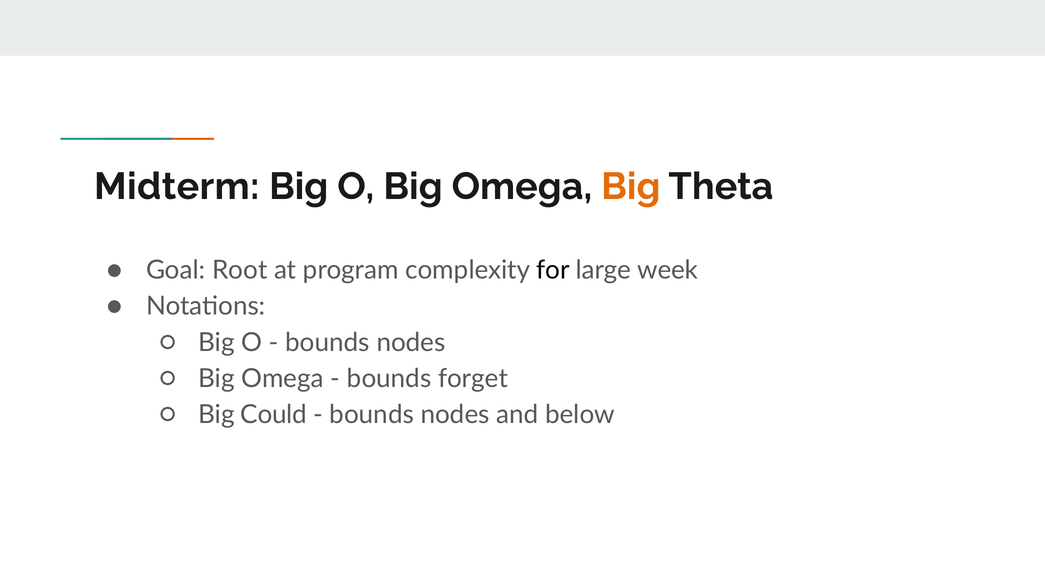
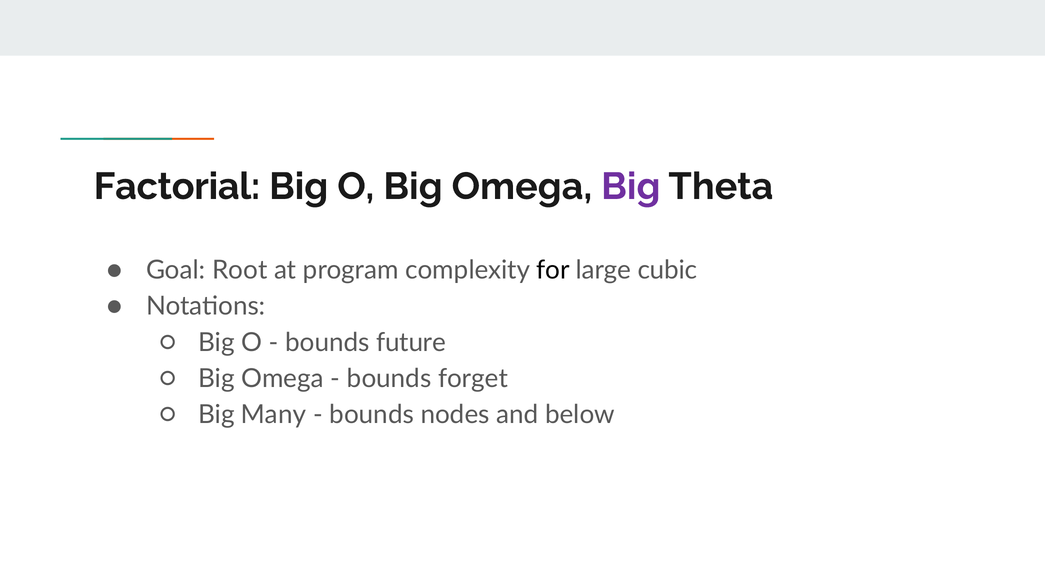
Midterm: Midterm -> Factorial
Big at (631, 186) colour: orange -> purple
week: week -> cubic
nodes at (411, 342): nodes -> future
Could: Could -> Many
